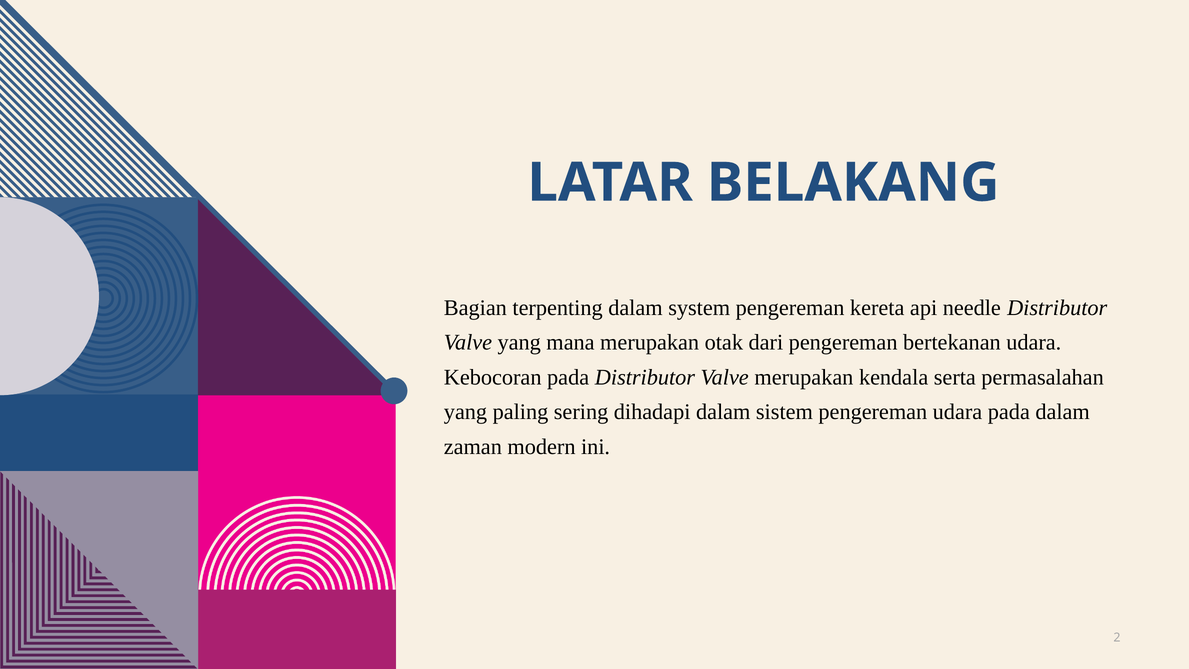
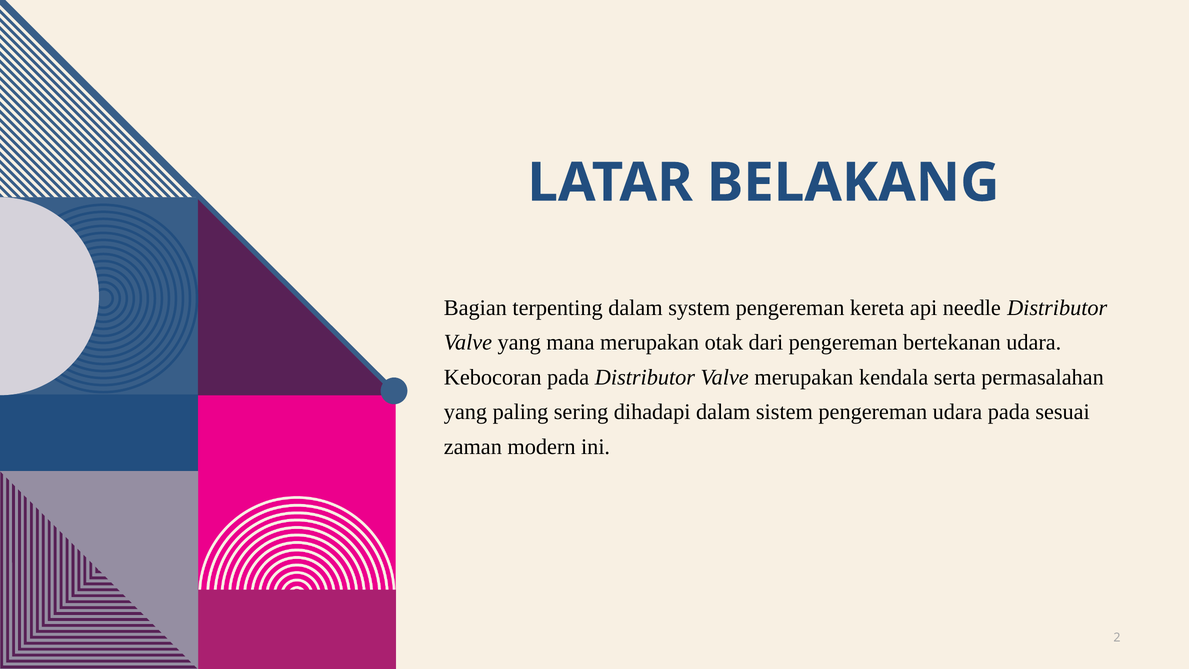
pada dalam: dalam -> sesuai
